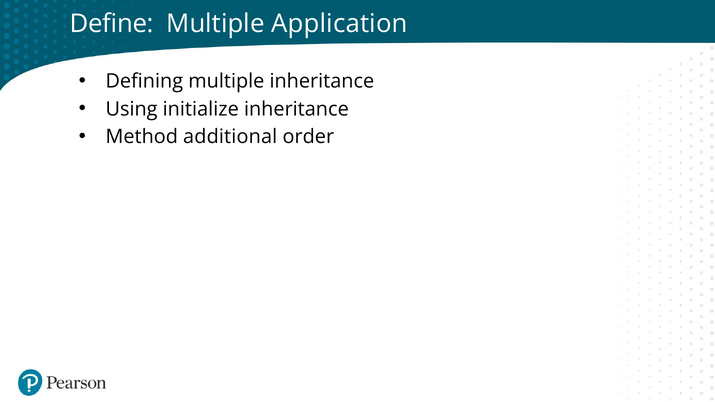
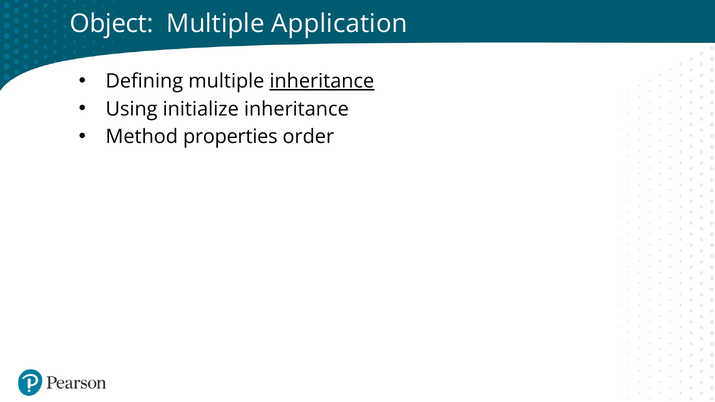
Define: Define -> Object
inheritance at (322, 81) underline: none -> present
additional: additional -> properties
